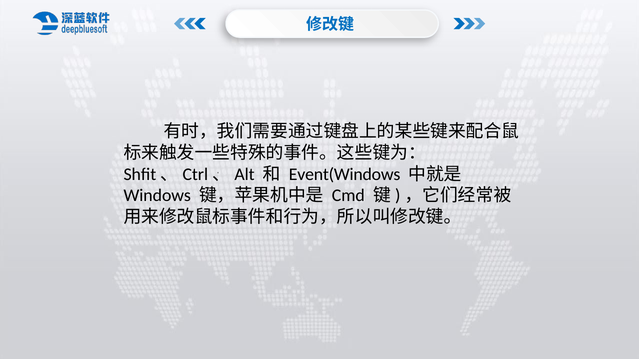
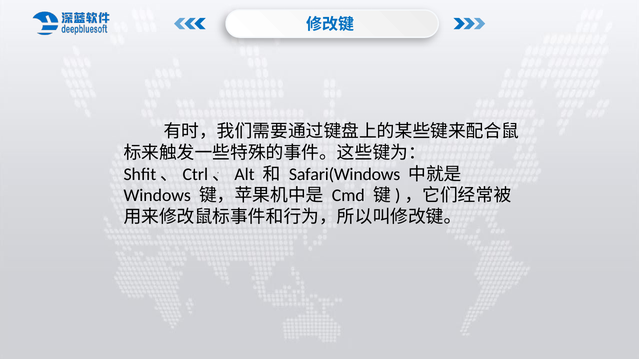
Event(Windows: Event(Windows -> Safari(Windows
